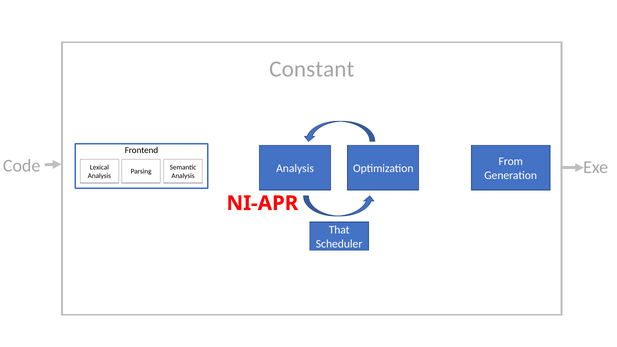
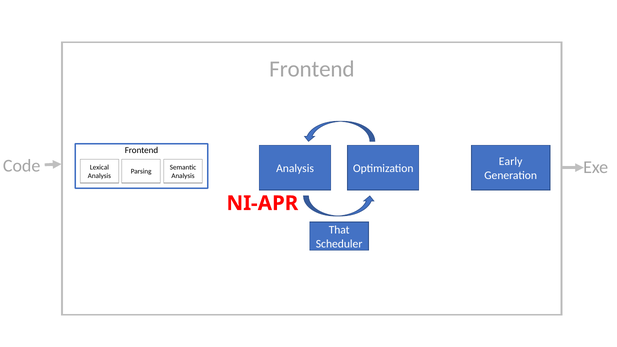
Constant at (312, 69): Constant -> Frontend
From: From -> Early
